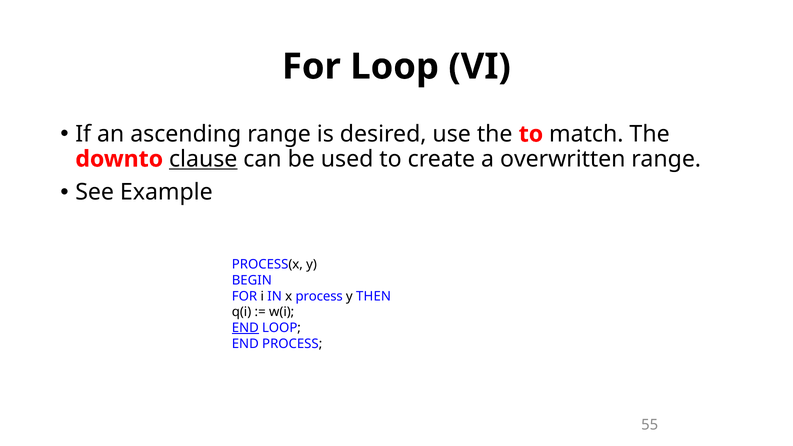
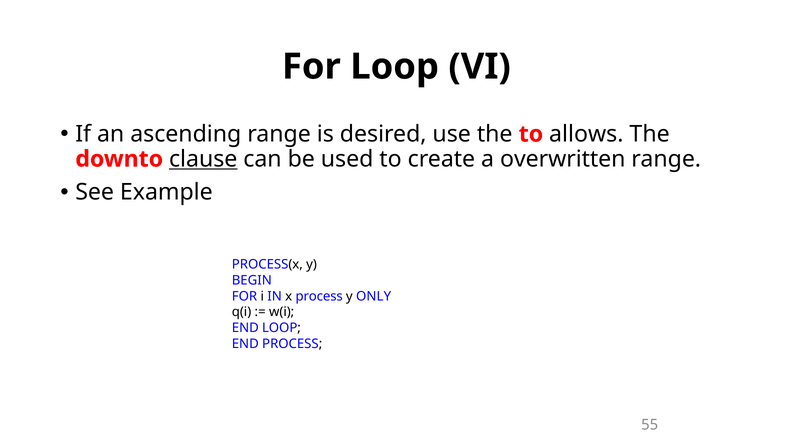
match: match -> allows
THEN: THEN -> ONLY
END at (245, 328) underline: present -> none
